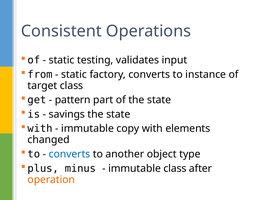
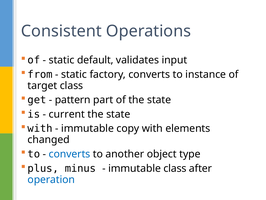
testing: testing -> default
savings: savings -> current
operation colour: orange -> blue
